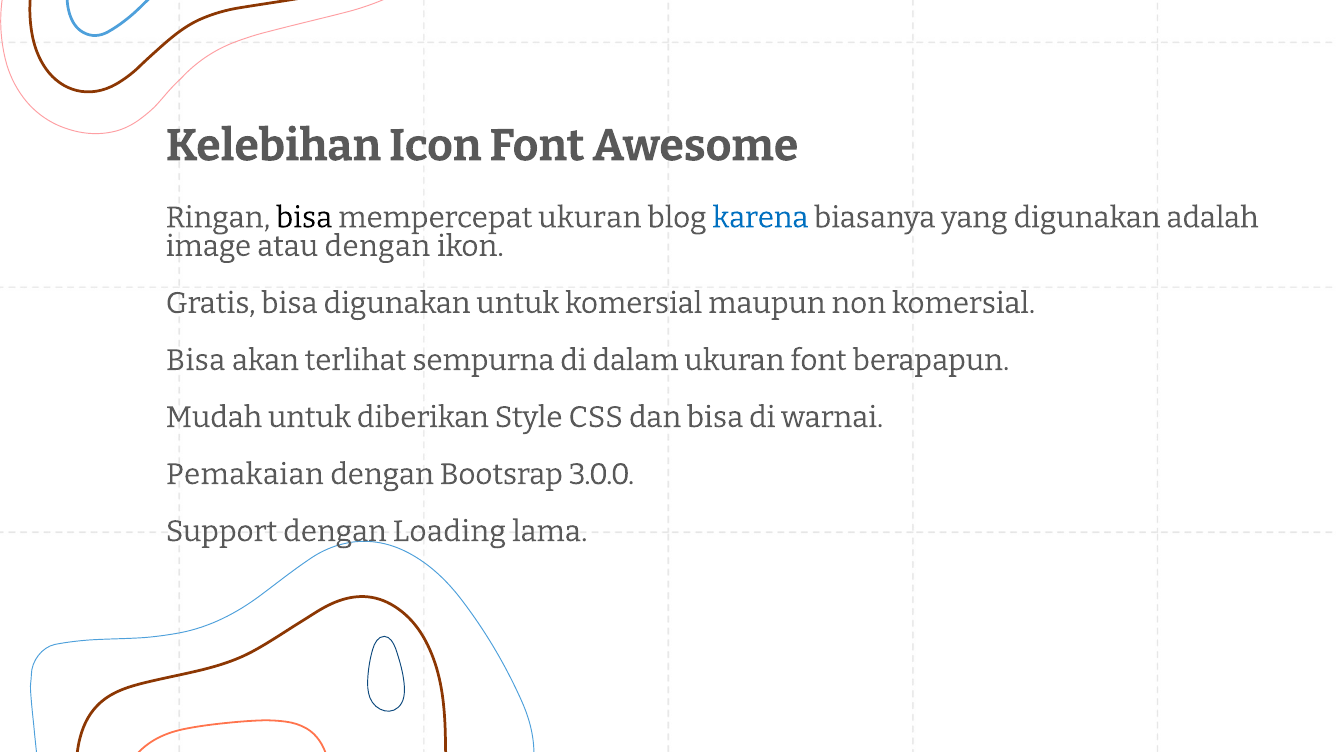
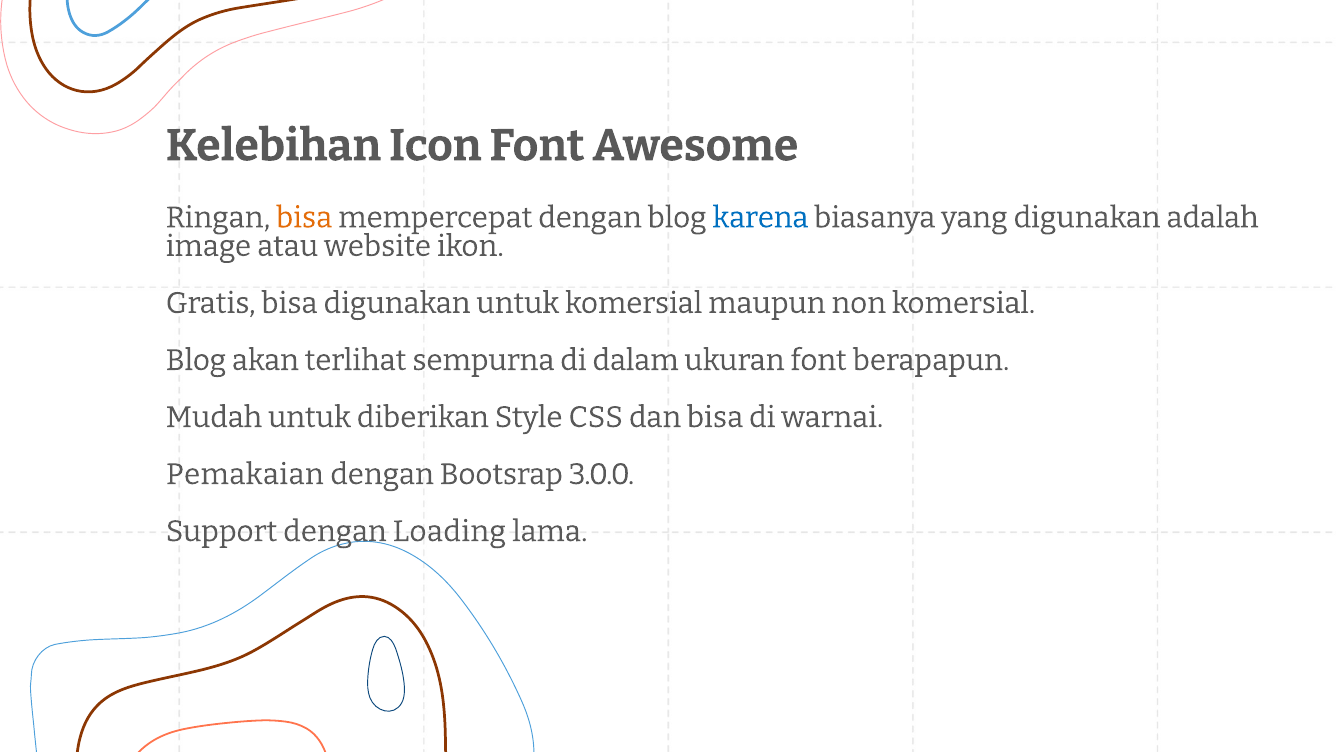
bisa at (304, 217) colour: black -> orange
mempercepat ukuran: ukuran -> dengan
atau dengan: dengan -> website
Bisa at (196, 360): Bisa -> Blog
